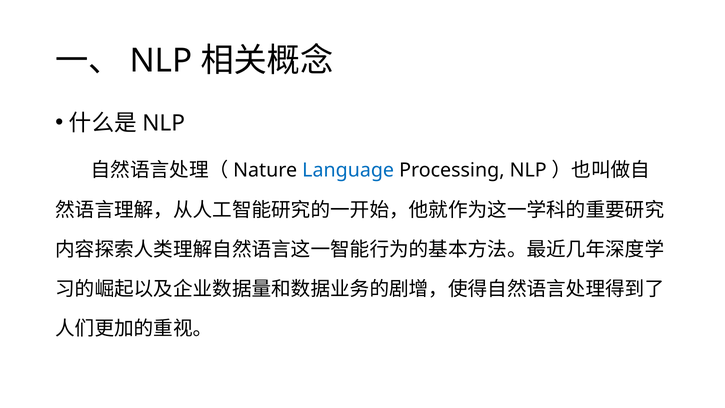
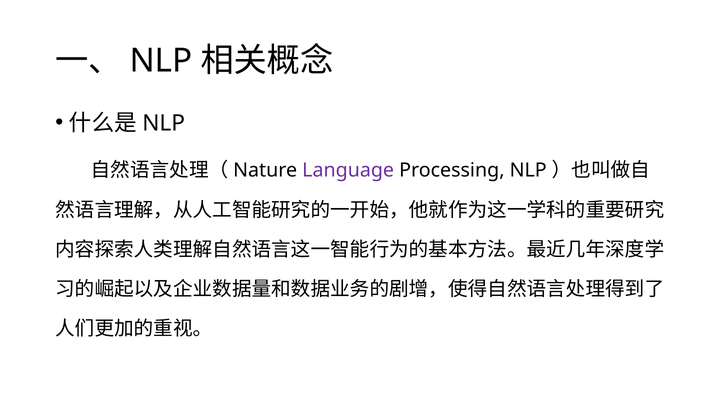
Language colour: blue -> purple
